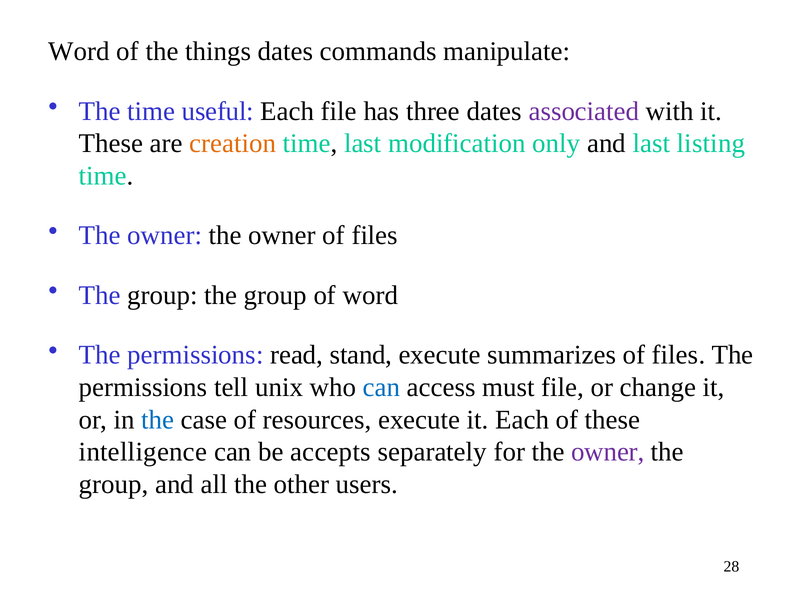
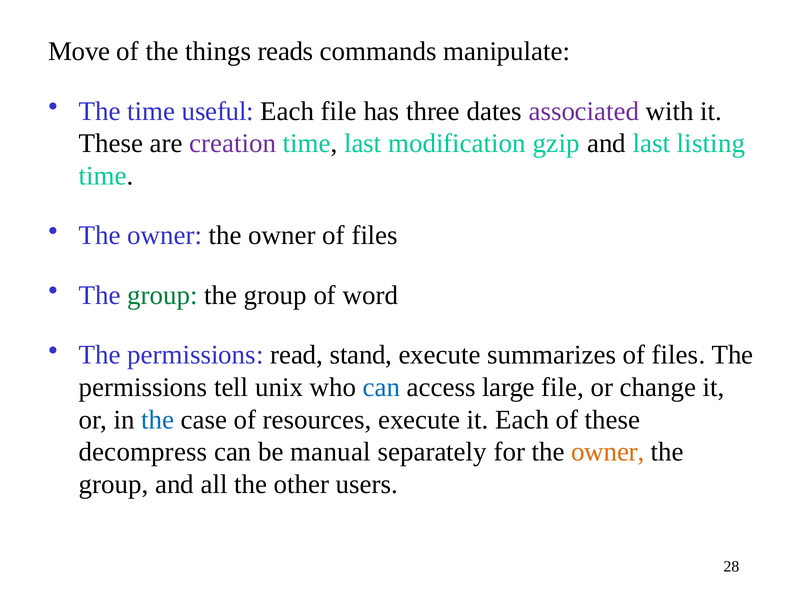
Word at (79, 52): Word -> Move
things dates: dates -> reads
creation colour: orange -> purple
only: only -> gzip
group at (162, 295) colour: black -> green
must: must -> large
intelligence: intelligence -> decompress
accepts: accepts -> manual
owner at (608, 452) colour: purple -> orange
